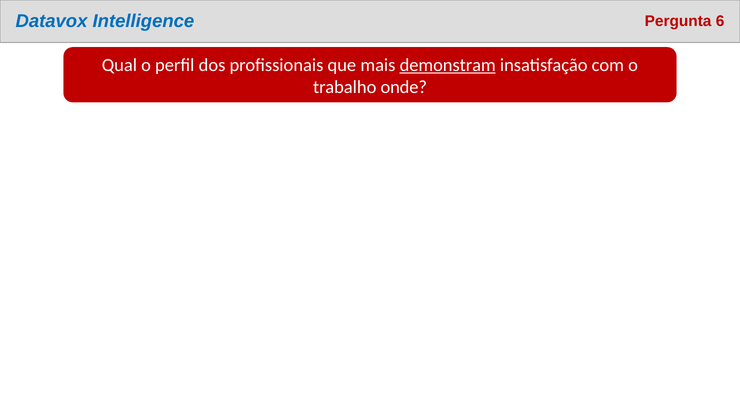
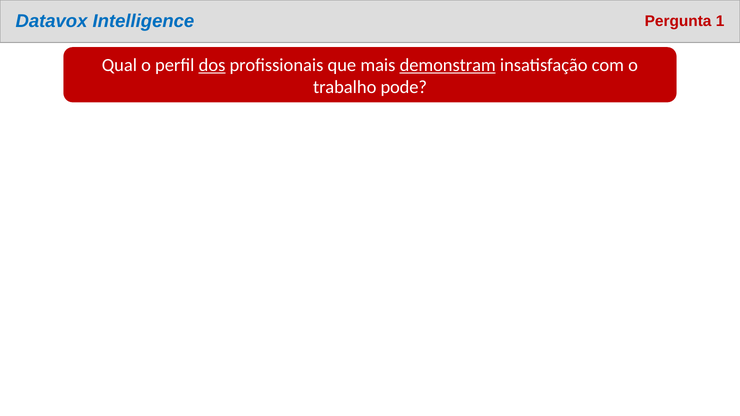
6: 6 -> 1
dos underline: none -> present
onde: onde -> pode
